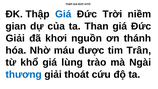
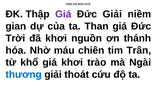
Giá at (63, 14) colour: blue -> purple
Đức Trời: Trời -> Giải
Giải at (15, 38): Giải -> Trời
được: được -> chiên
giá lùng: lùng -> khơi
